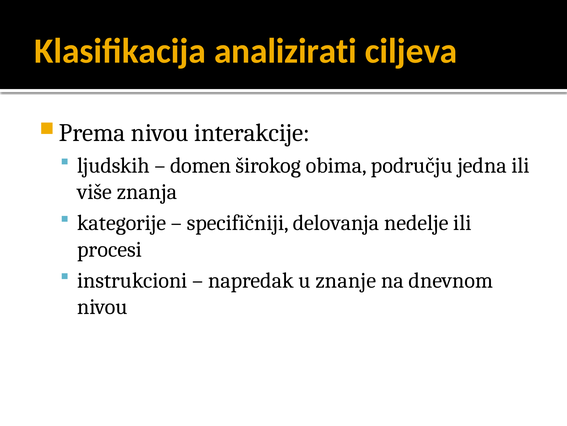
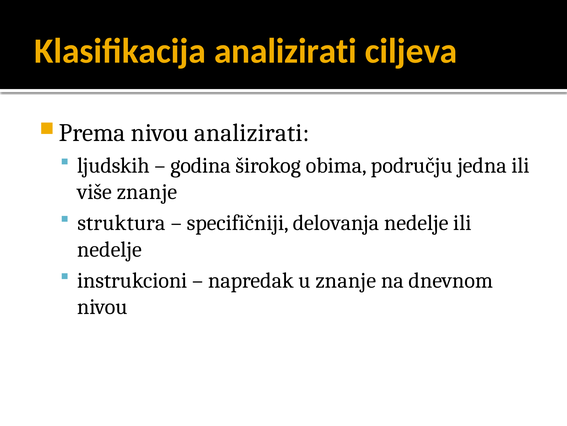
nivou interakcije: interakcije -> analizirati
domen: domen -> godina
više znanja: znanja -> znanje
kategorije: kategorije -> struktura
procesi at (110, 249): procesi -> nedelje
